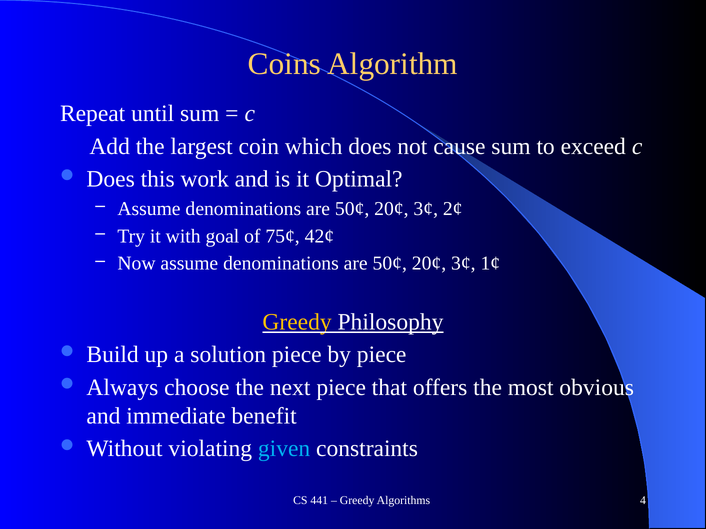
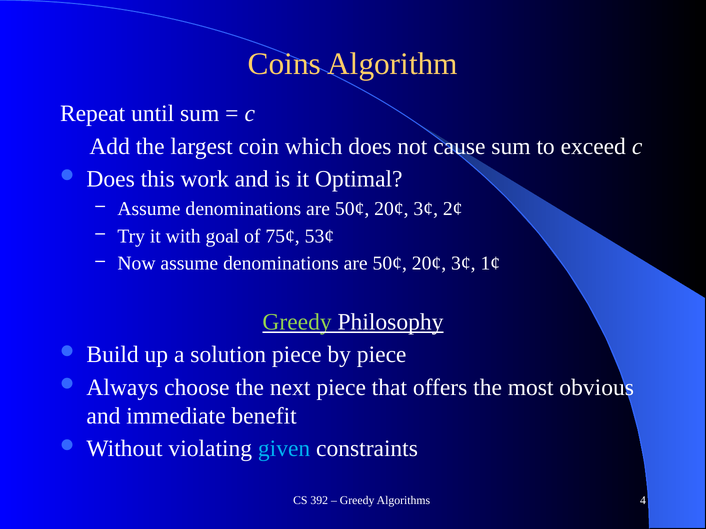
42¢: 42¢ -> 53¢
Greedy at (297, 322) colour: yellow -> light green
441: 441 -> 392
